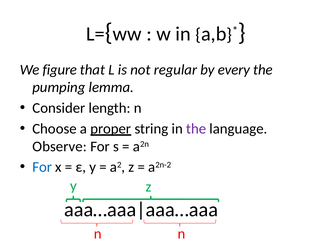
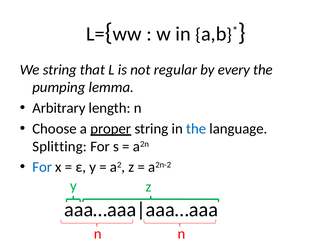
We figure: figure -> string
Consider: Consider -> Arbitrary
the at (196, 129) colour: purple -> blue
Observe: Observe -> Splitting
